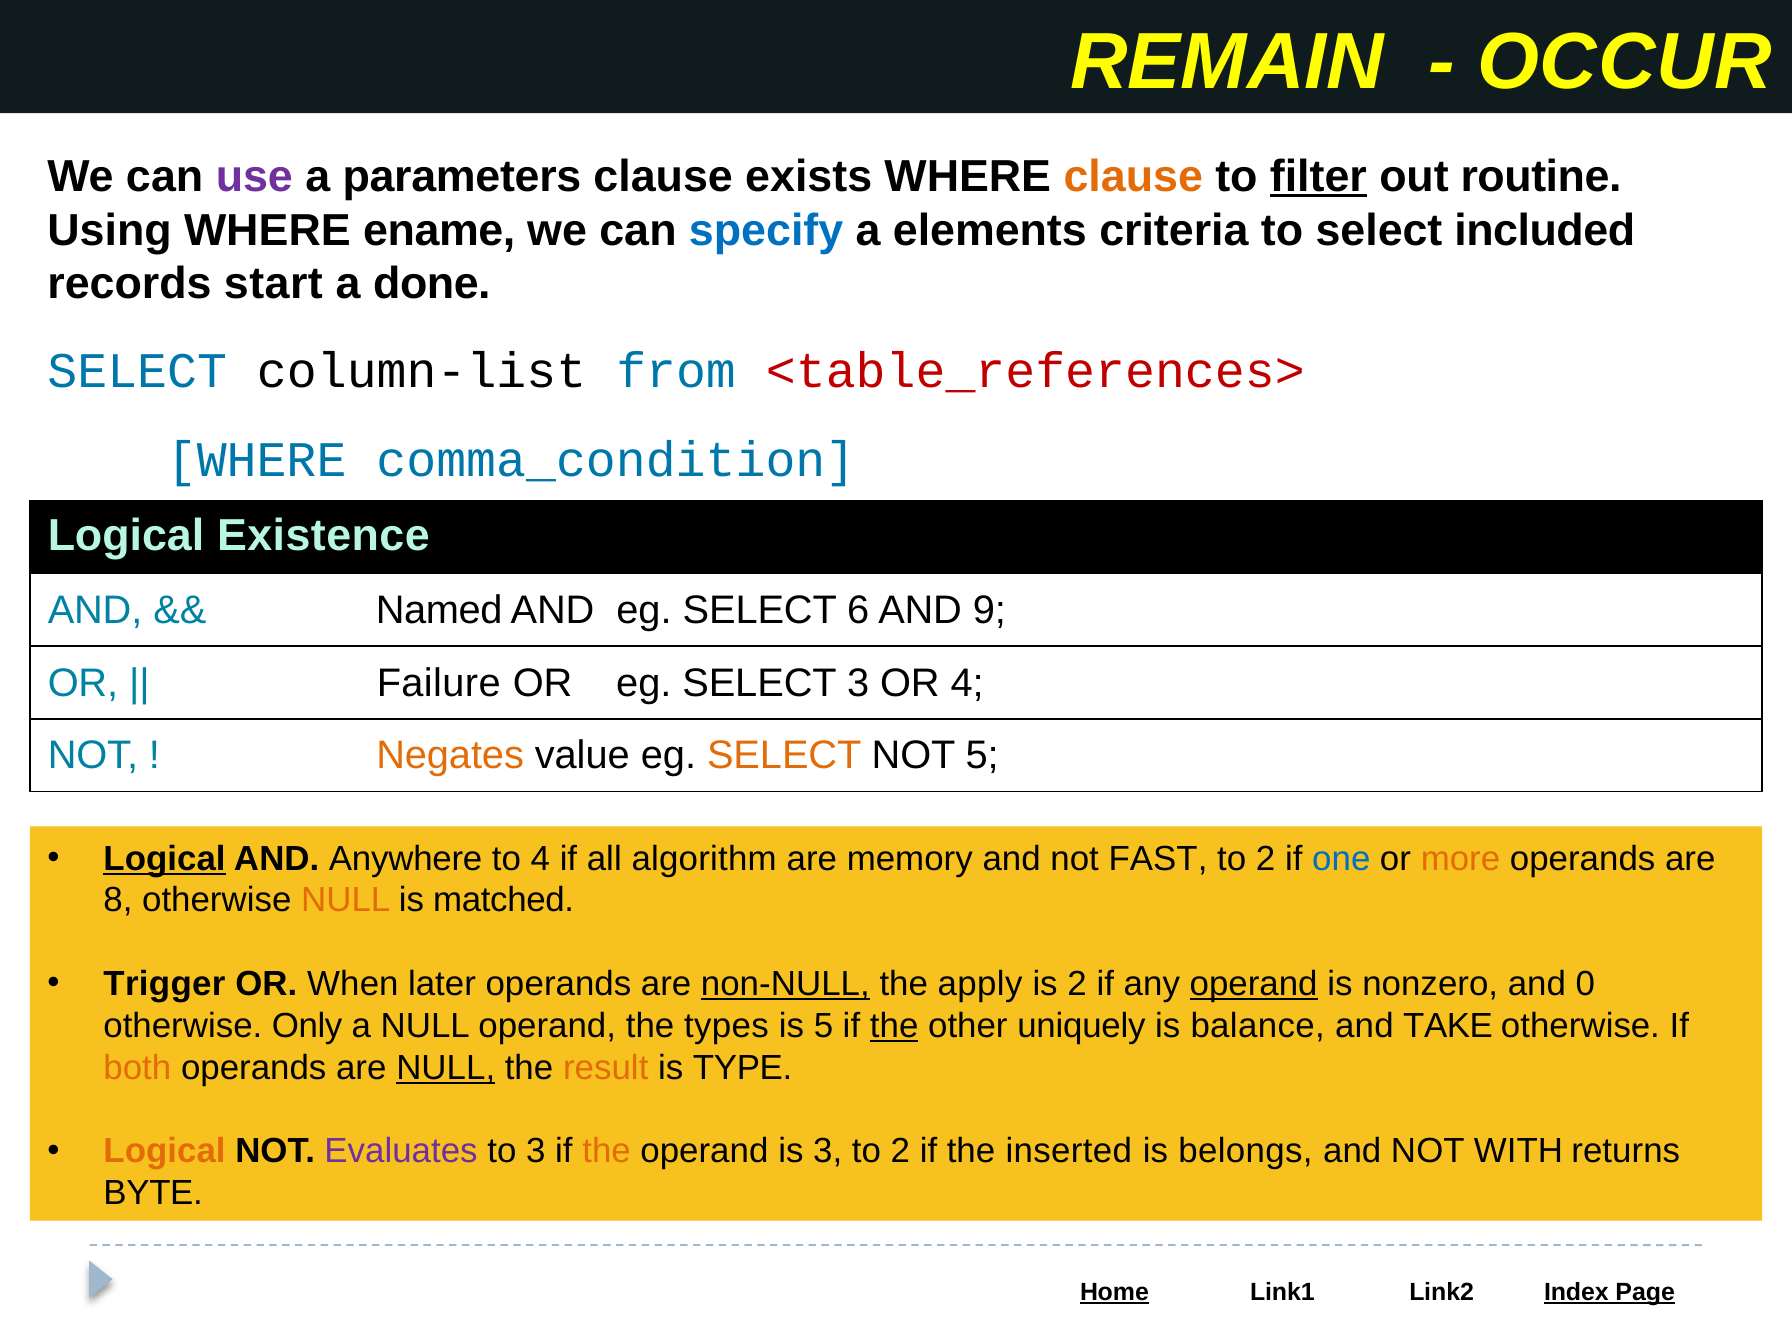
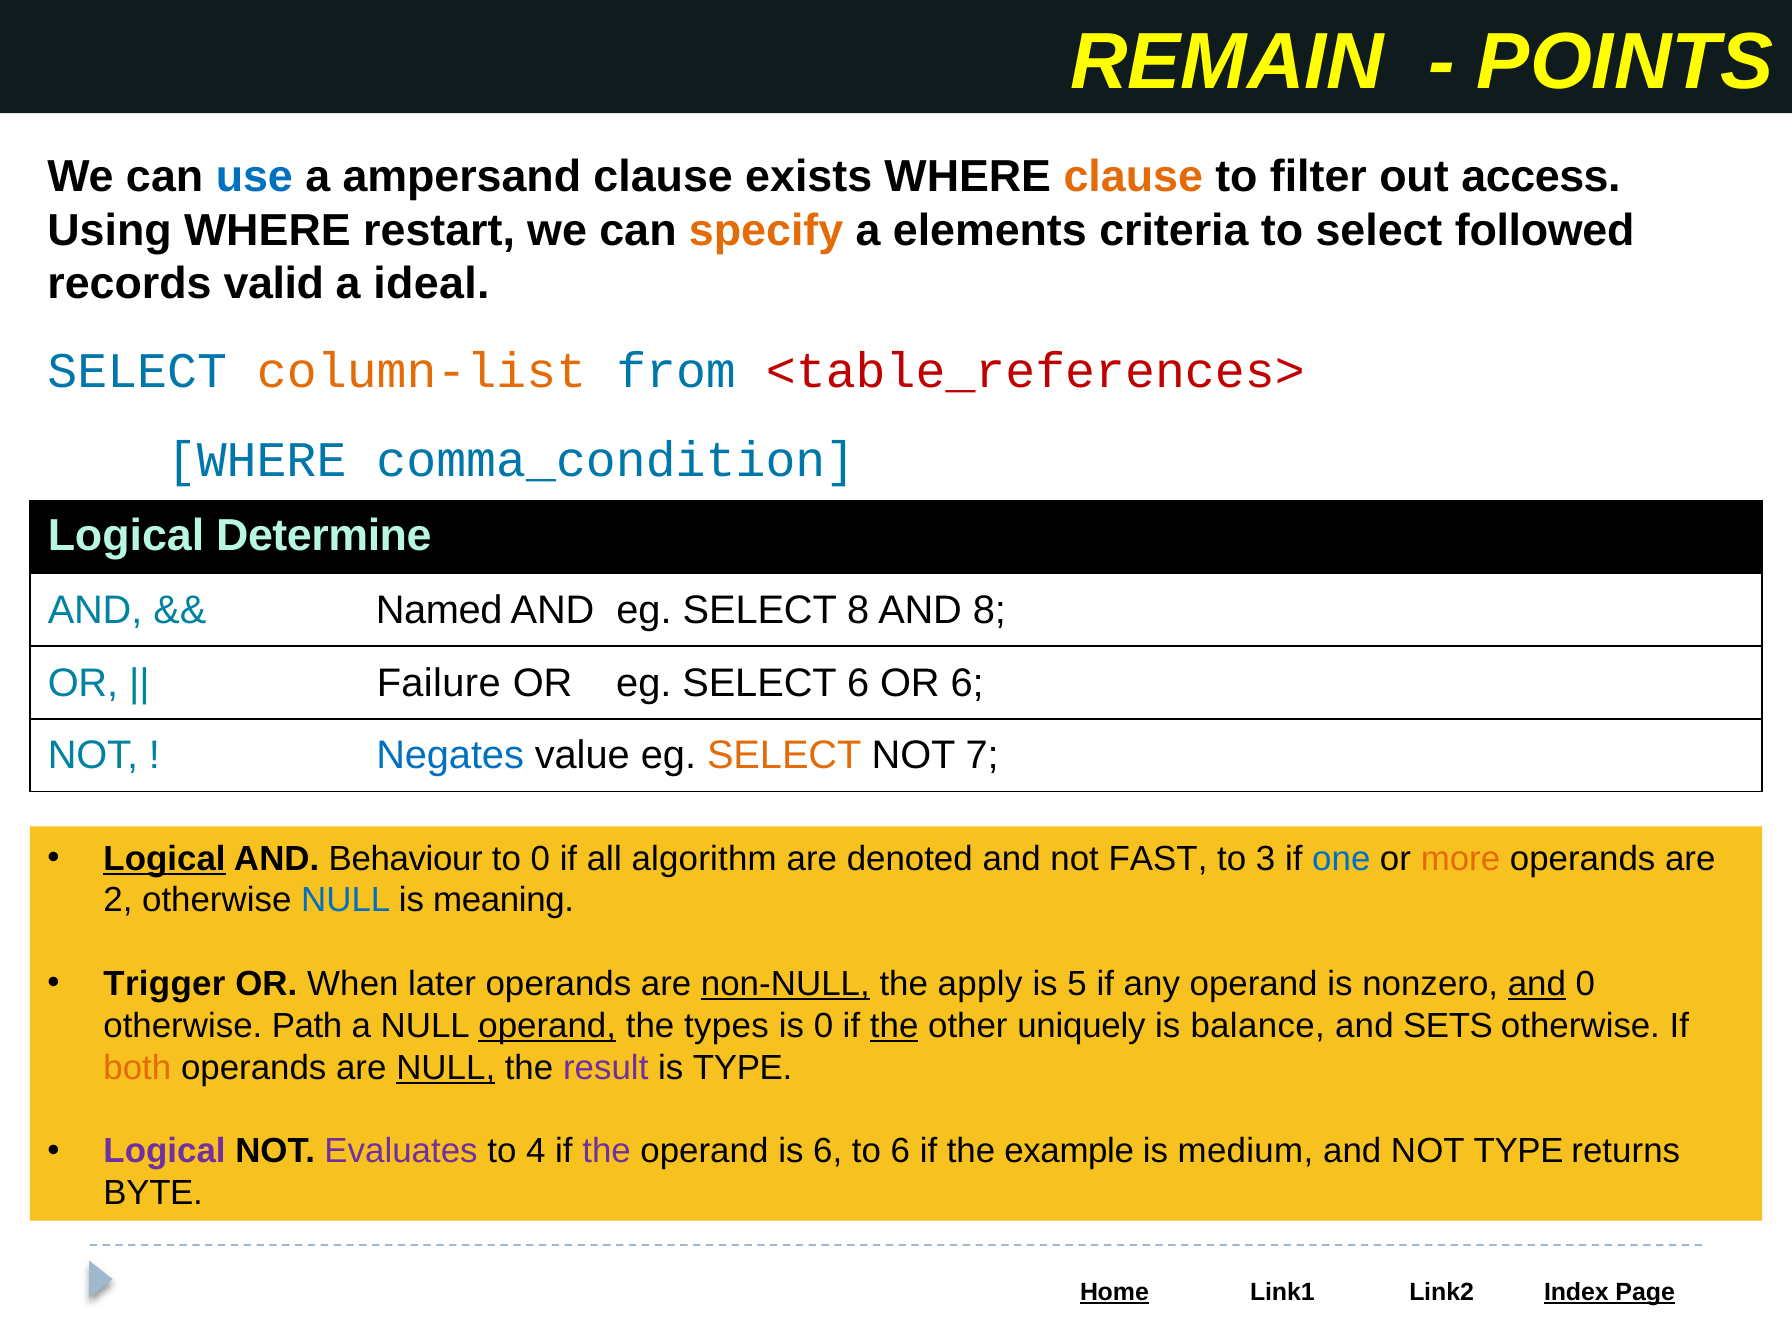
OCCUR: OCCUR -> POINTS
use colour: purple -> blue
parameters: parameters -> ampersand
filter underline: present -> none
routine: routine -> access
ename: ename -> restart
specify colour: blue -> orange
included: included -> followed
start: start -> valid
done: done -> ideal
column-list colour: black -> orange
Existence: Existence -> Determine
SELECT 6: 6 -> 8
AND 9: 9 -> 8
SELECT 3: 3 -> 6
OR 4: 4 -> 6
Negates colour: orange -> blue
NOT 5: 5 -> 7
Anywhere: Anywhere -> Behaviour
to 4: 4 -> 0
memory: memory -> denoted
2 at (1266, 859): 2 -> 3
8: 8 -> 2
NULL at (346, 900) colour: orange -> blue
matched: matched -> meaning
is 2: 2 -> 5
operand at (1254, 984) underline: present -> none
and at (1537, 984) underline: none -> present
Only: Only -> Path
operand at (547, 1026) underline: none -> present
is 5: 5 -> 0
TAKE: TAKE -> SETS
result colour: orange -> purple
Logical at (165, 1151) colour: orange -> purple
to 3: 3 -> 4
the at (607, 1151) colour: orange -> purple
is 3: 3 -> 6
2 at (900, 1151): 2 -> 6
inserted: inserted -> example
belongs: belongs -> medium
NOT WITH: WITH -> TYPE
